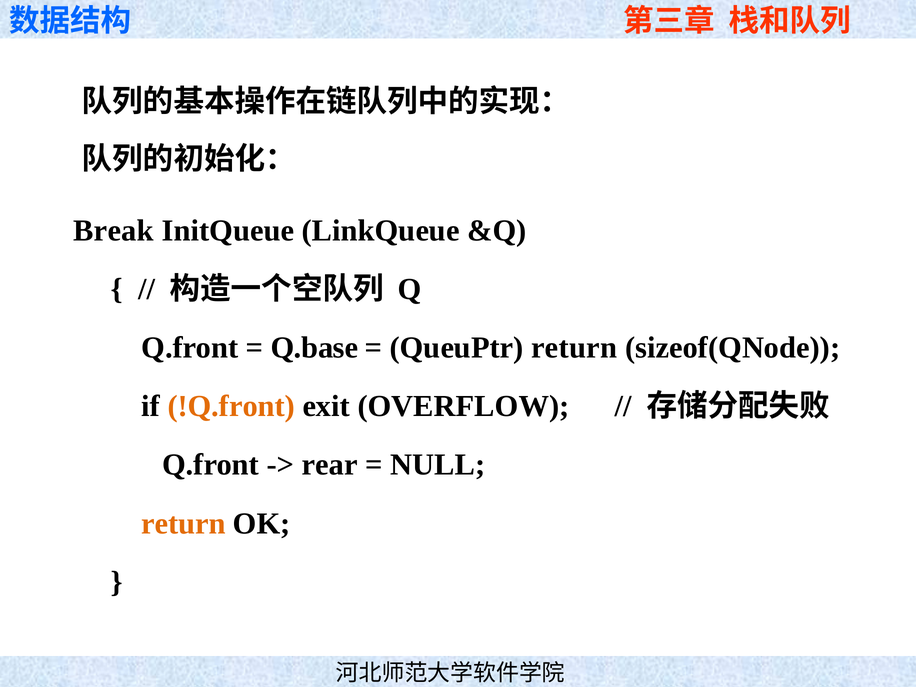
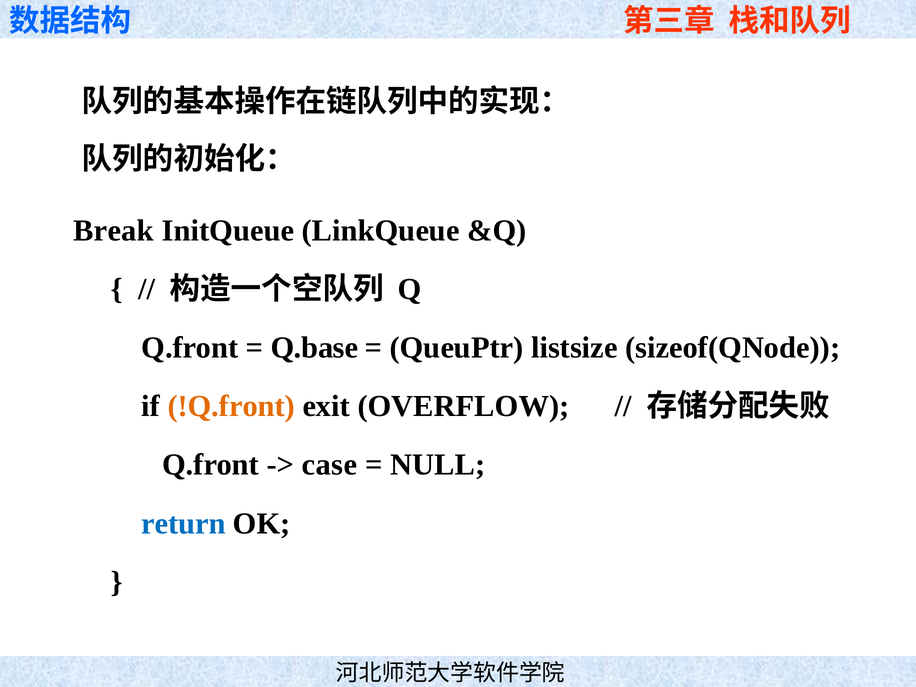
QueuPtr return: return -> listsize
rear: rear -> case
return at (183, 523) colour: orange -> blue
